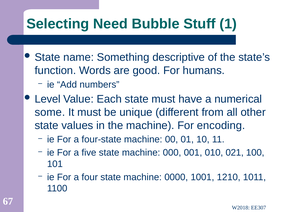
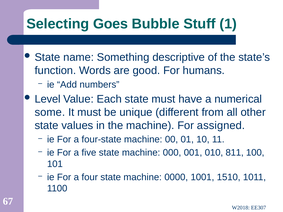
Need: Need -> Goes
encoding: encoding -> assigned
021: 021 -> 811
1210: 1210 -> 1510
